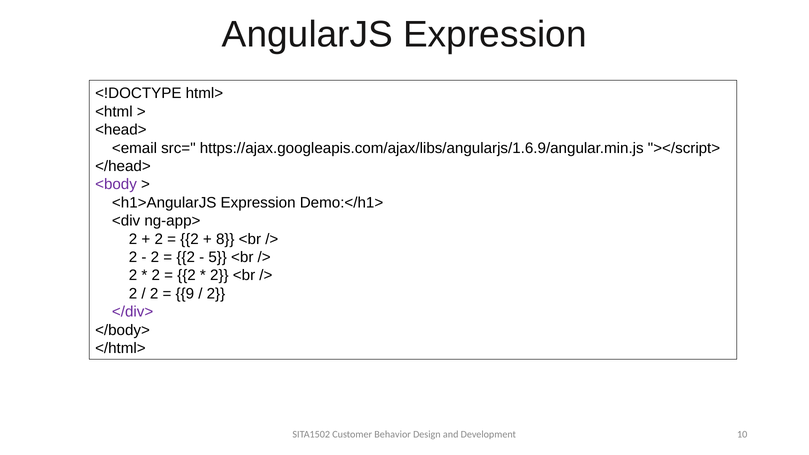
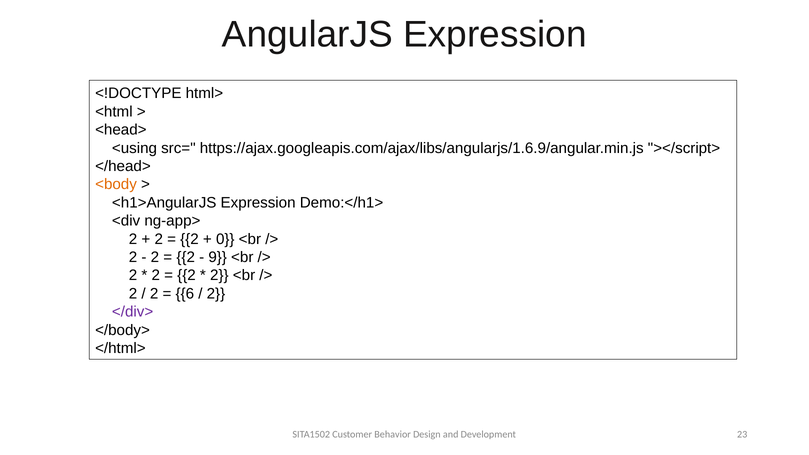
<email: <email -> <using
<body colour: purple -> orange
8: 8 -> 0
5: 5 -> 9
9: 9 -> 6
10: 10 -> 23
